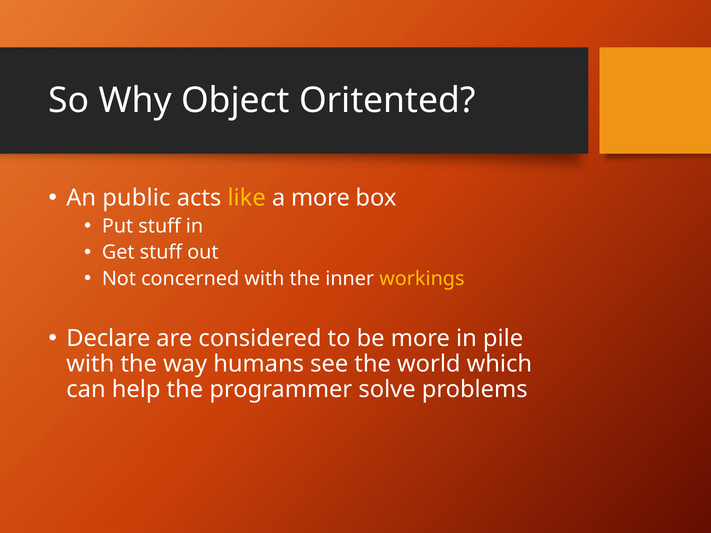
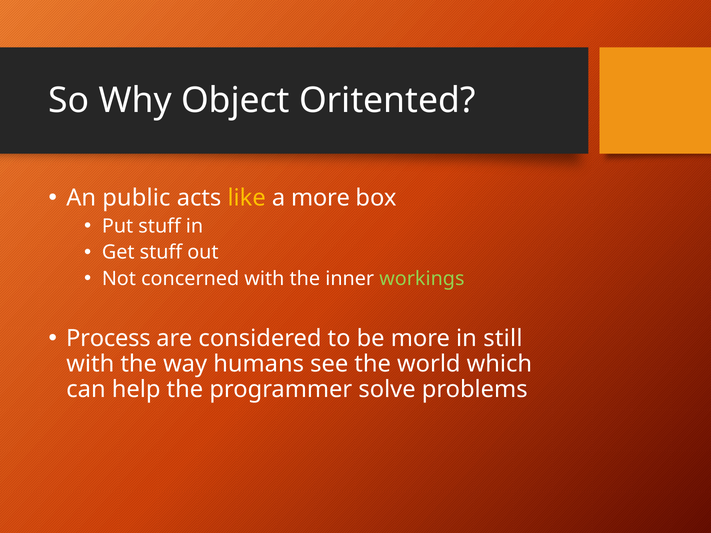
workings colour: yellow -> light green
Declare: Declare -> Process
pile: pile -> still
